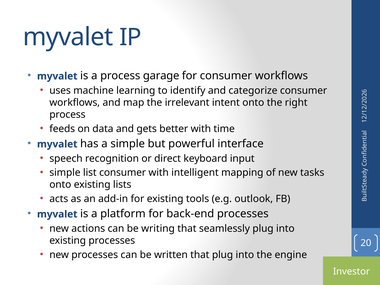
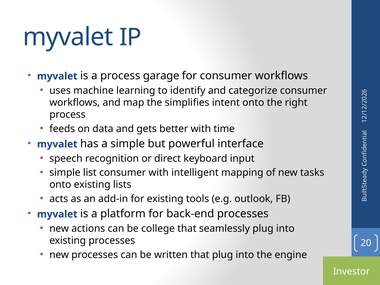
irrelevant: irrelevant -> simplifies
writing: writing -> college
